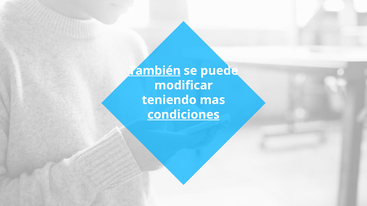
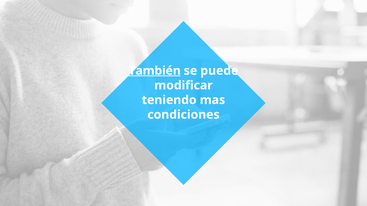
condiciones underline: present -> none
